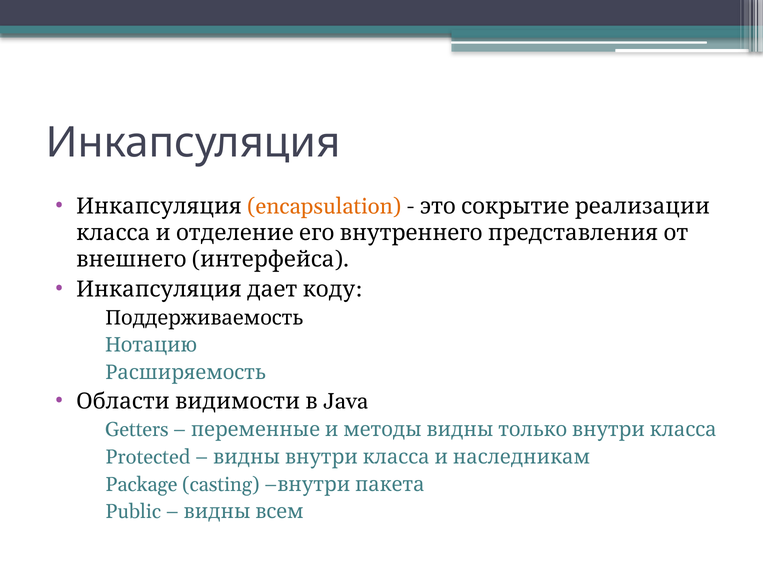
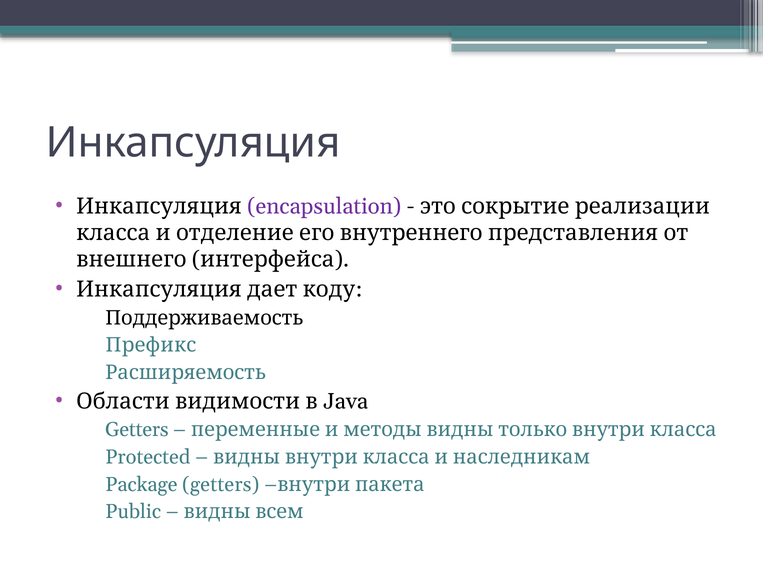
encapsulation colour: orange -> purple
Нотацию: Нотацию -> Префикс
Package casting: casting -> getters
